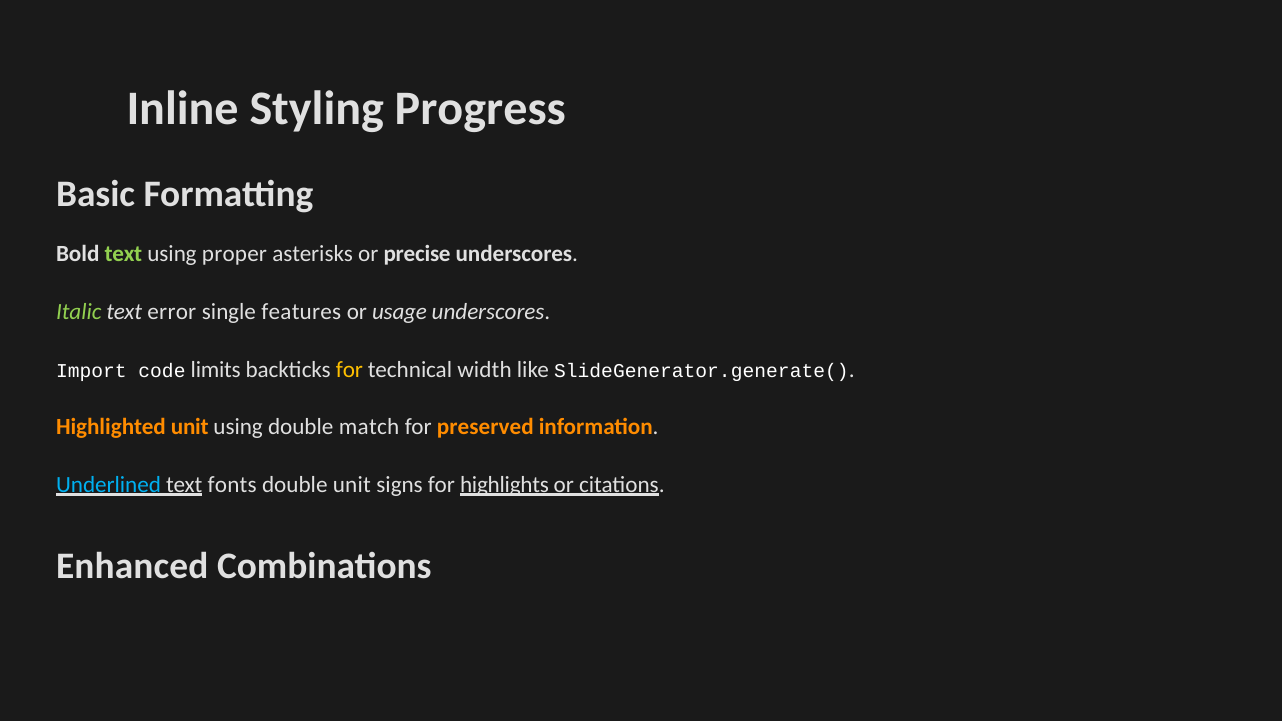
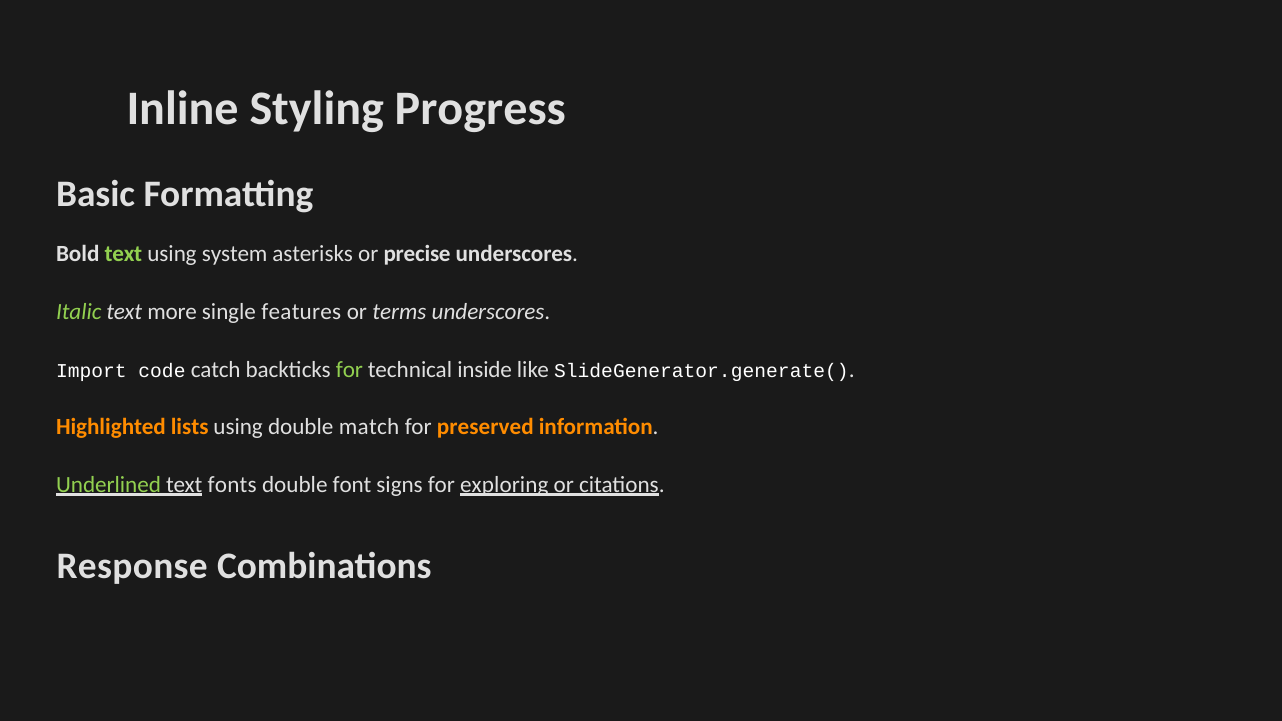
proper: proper -> system
error: error -> more
usage: usage -> terms
limits: limits -> catch
for at (349, 370) colour: yellow -> light green
width: width -> inside
Highlighted unit: unit -> lists
Underlined colour: light blue -> light green
double unit: unit -> font
highlights: highlights -> exploring
Enhanced: Enhanced -> Response
